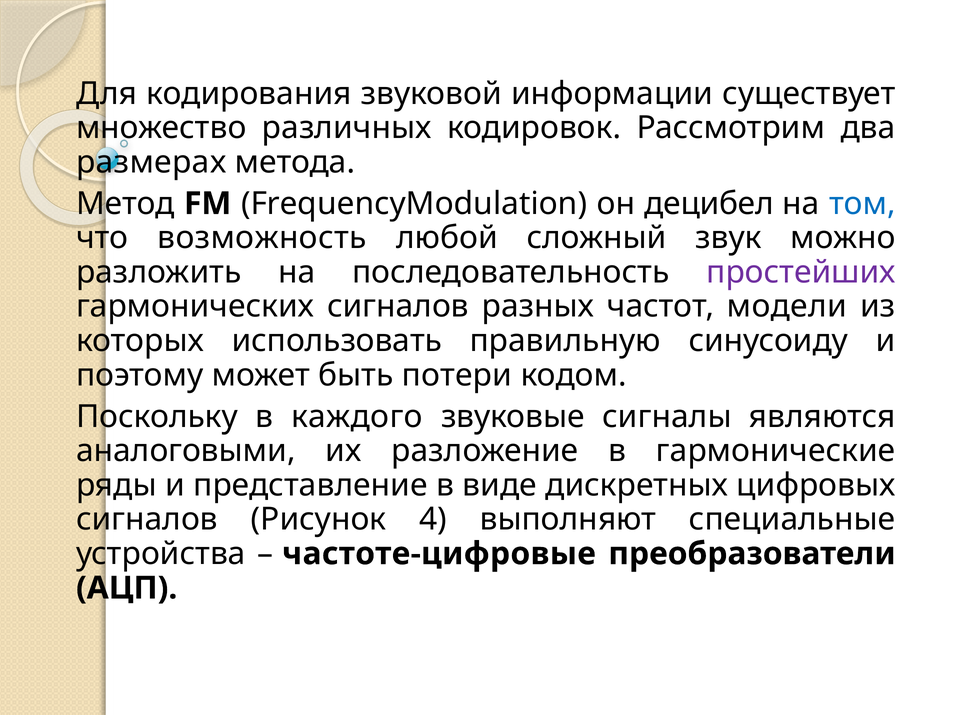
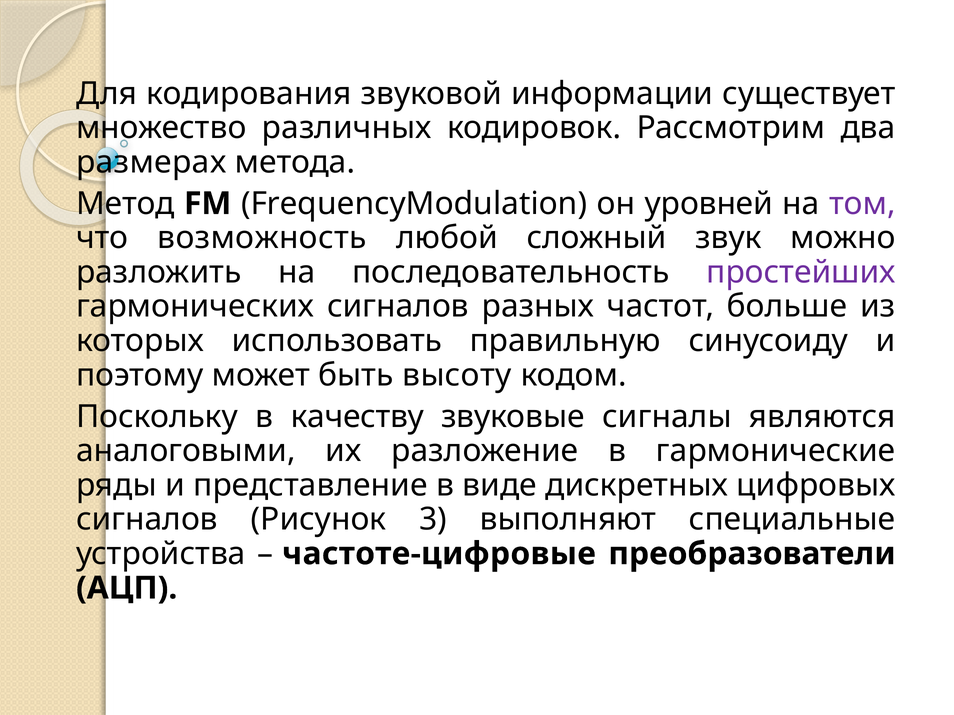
децибел: децибел -> уровней
том colour: blue -> purple
модели: модели -> больше
потери: потери -> высоту
каждого: каждого -> качеству
4: 4 -> 3
